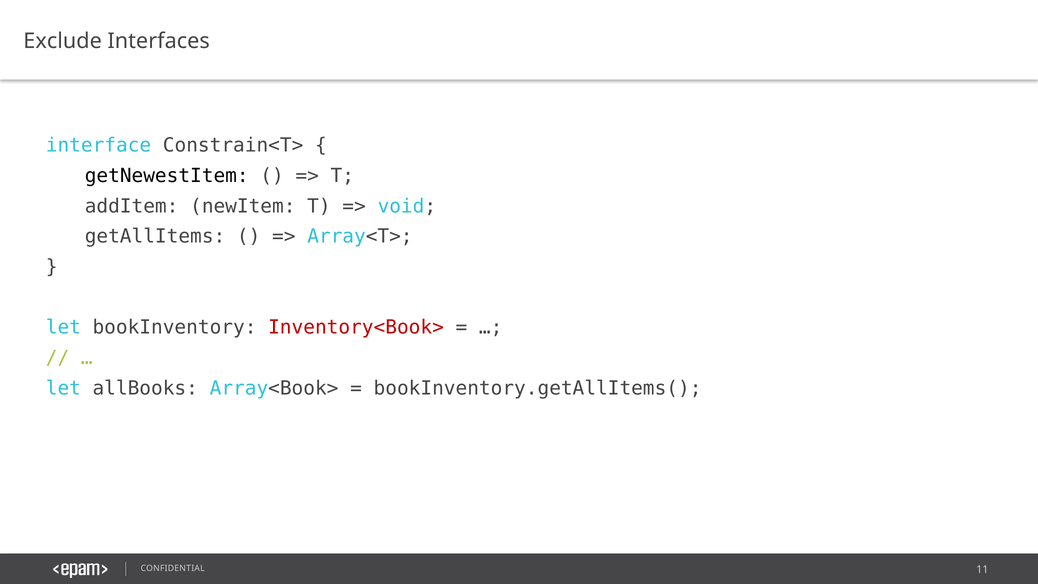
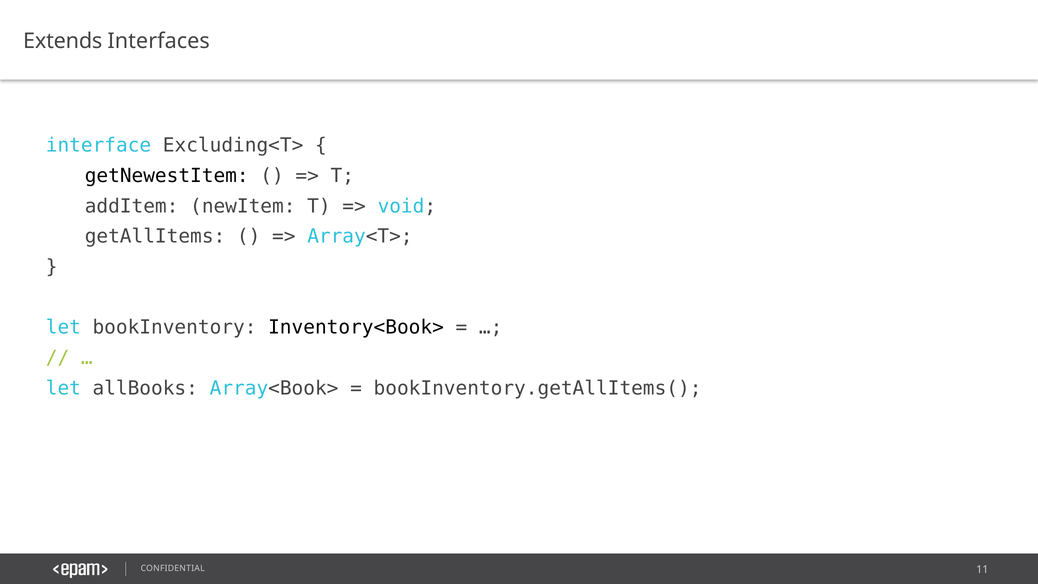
Exclude: Exclude -> Extends
Constrain<T>: Constrain<T> -> Excluding<T>
Inventory<Book> colour: red -> black
